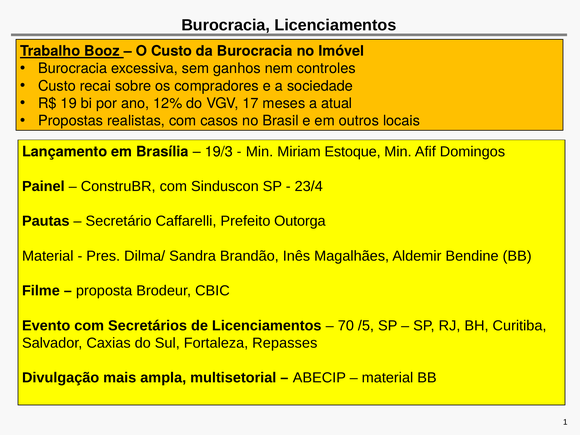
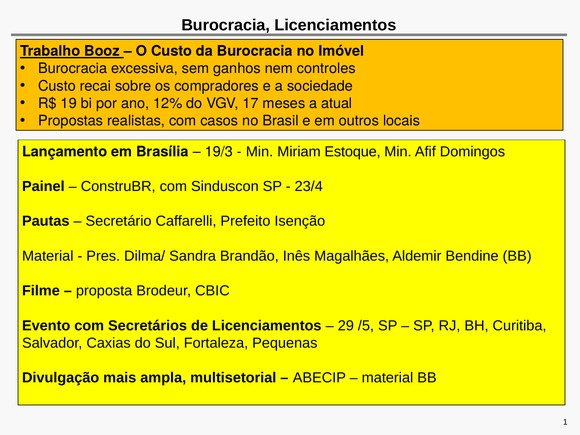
Outorga: Outorga -> Isenção
70: 70 -> 29
Repasses: Repasses -> Pequenas
